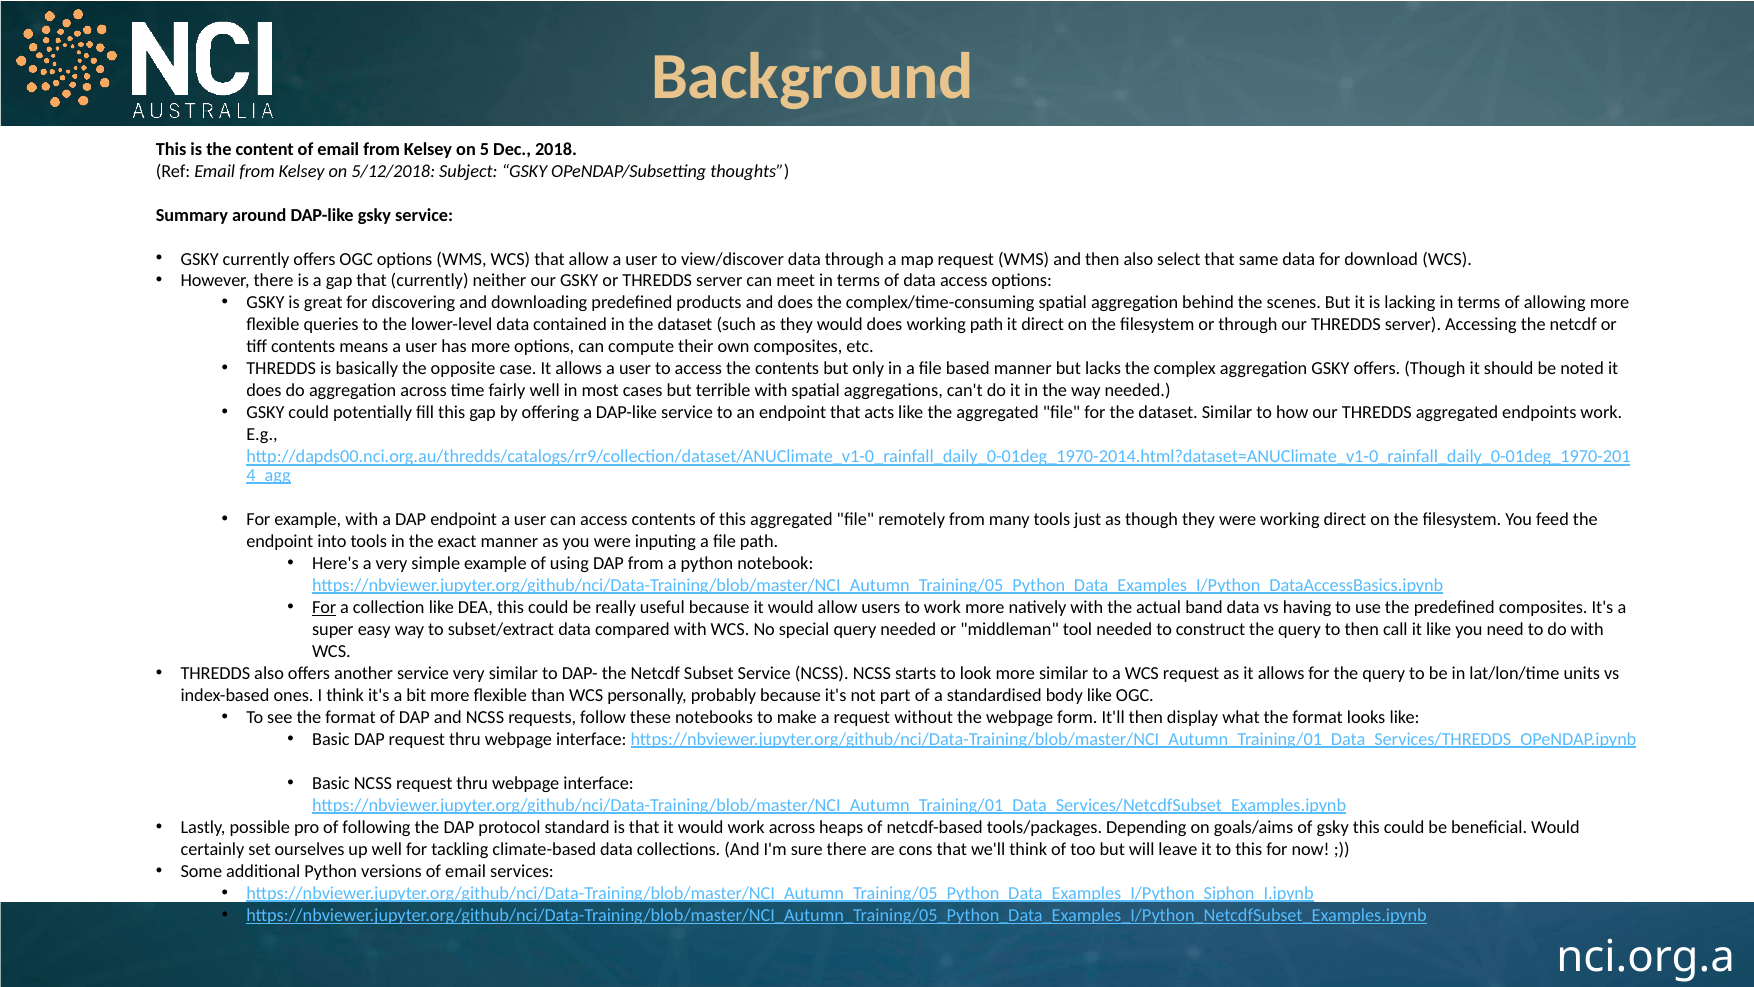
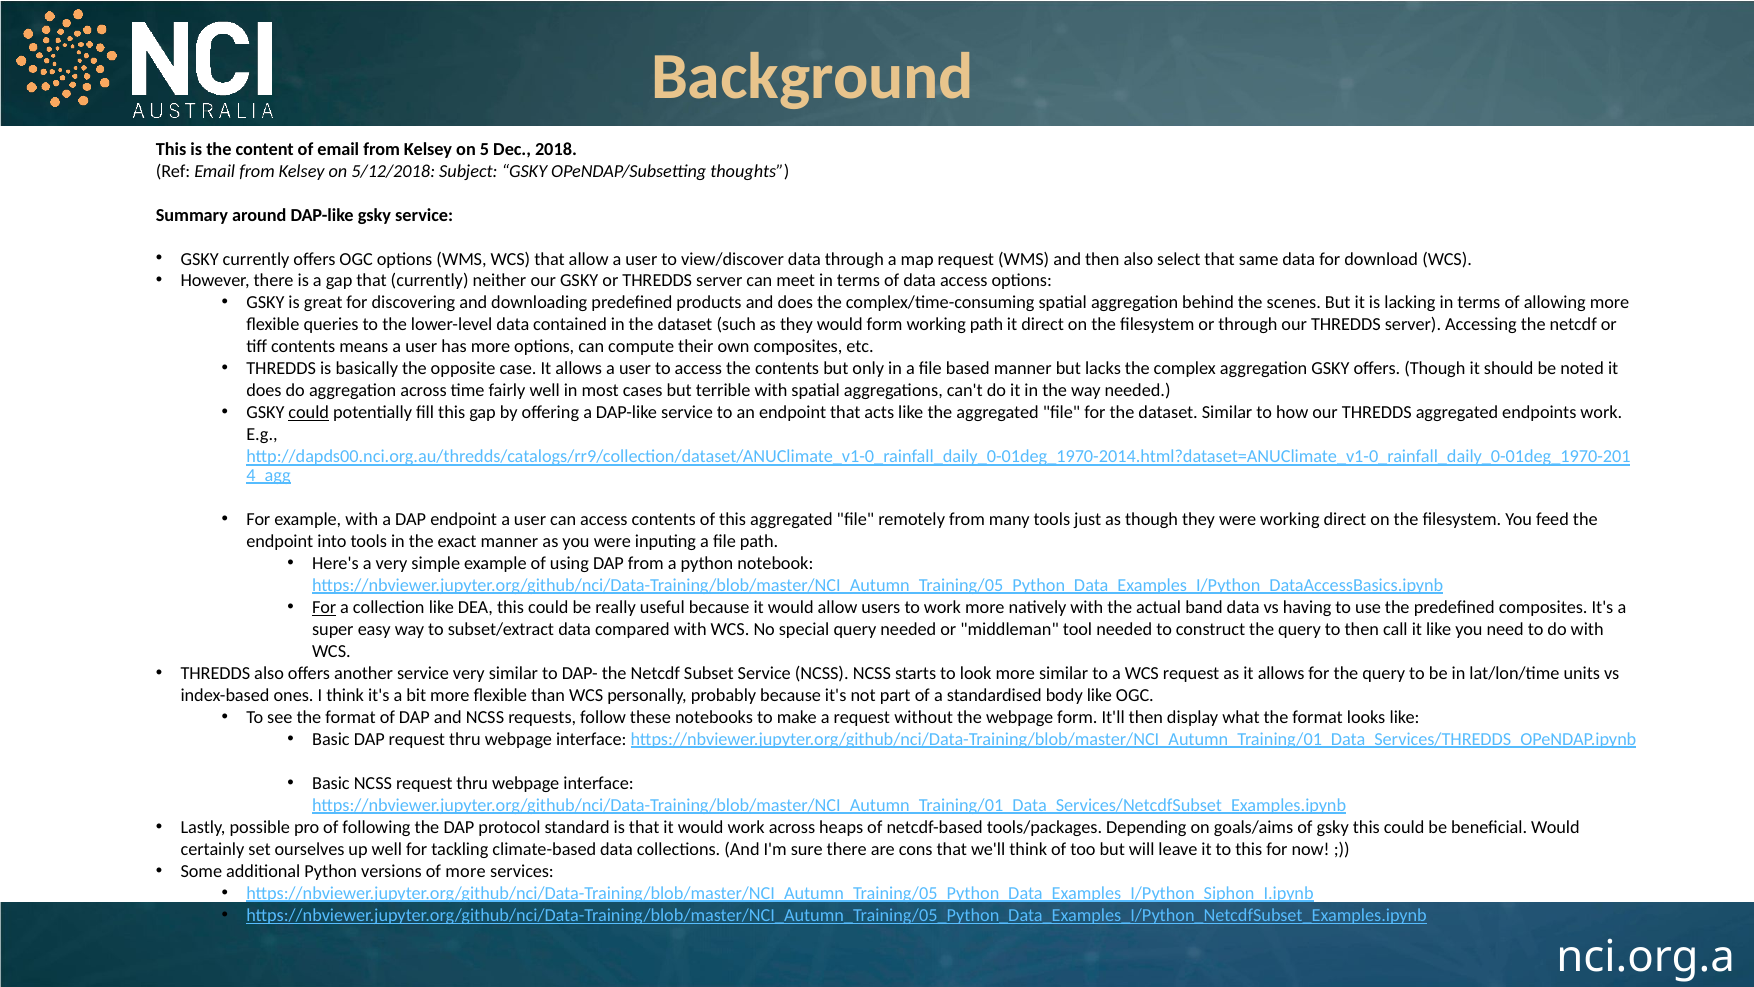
would does: does -> form
could at (309, 413) underline: none -> present
versions of email: email -> more
